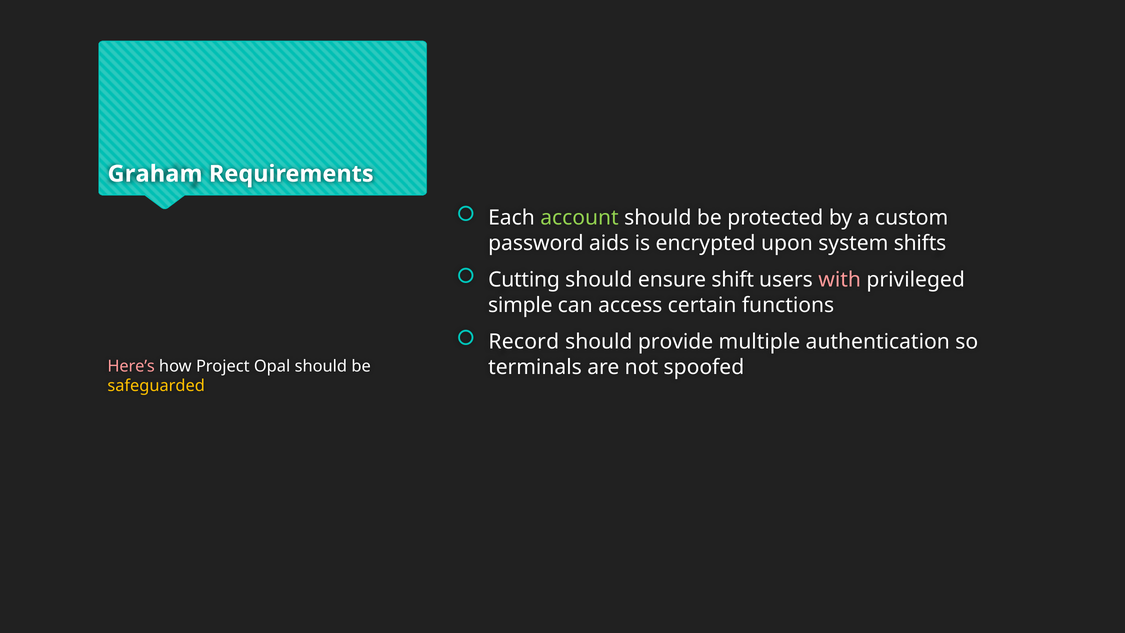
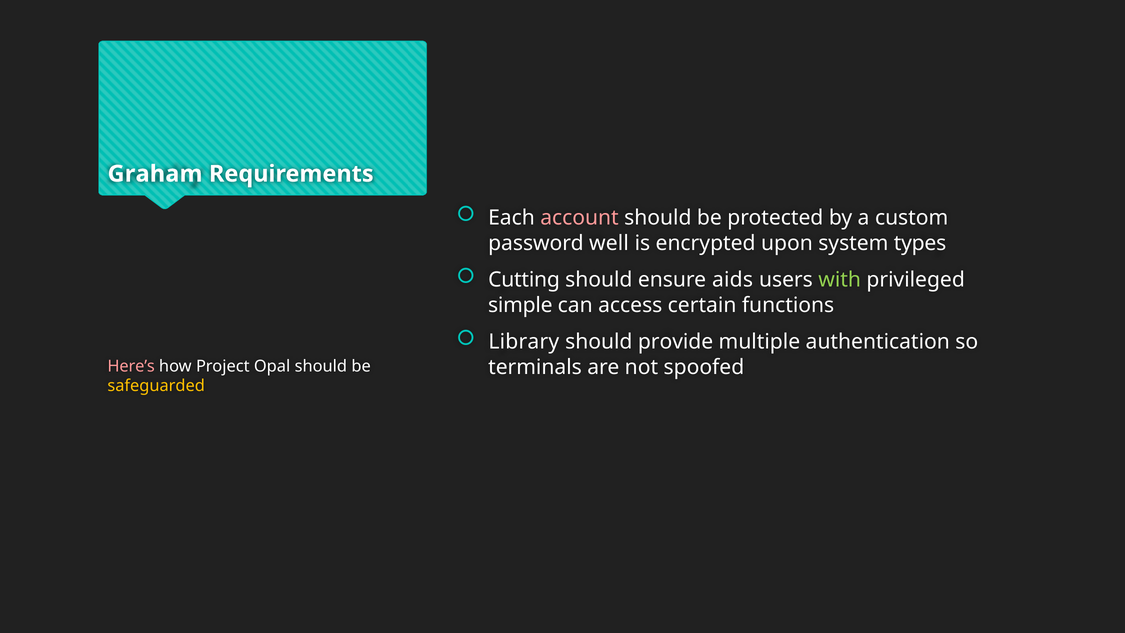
account colour: light green -> pink
aids: aids -> well
shifts: shifts -> types
shift: shift -> aids
with colour: pink -> light green
Record: Record -> Library
